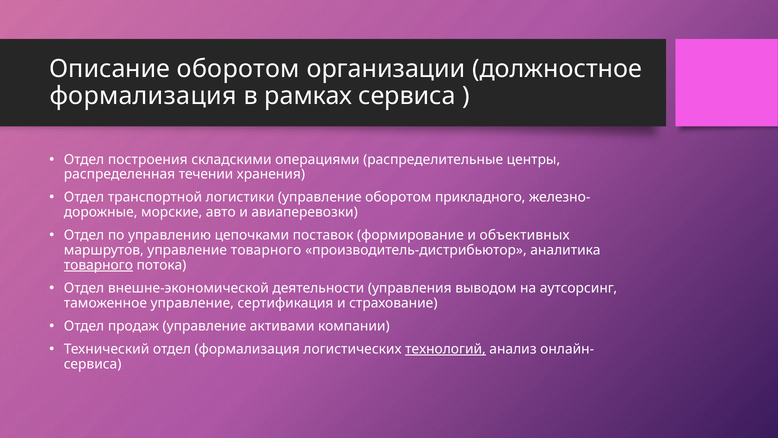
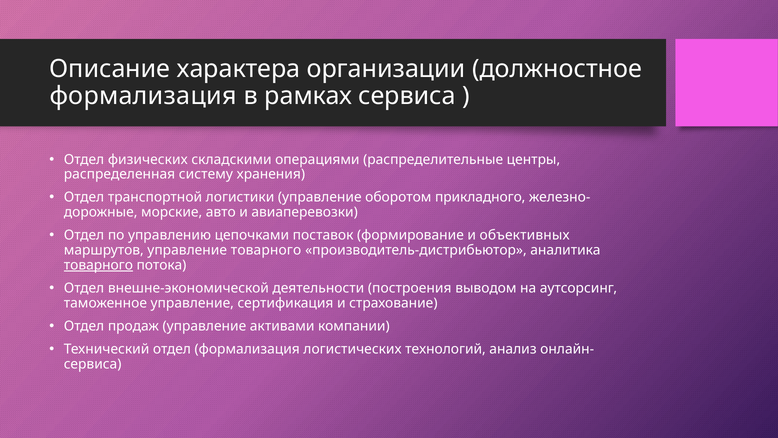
Описание оборотом: оборотом -> характера
построения: построения -> физических
течении: течении -> систему
управления: управления -> построения
технологий underline: present -> none
